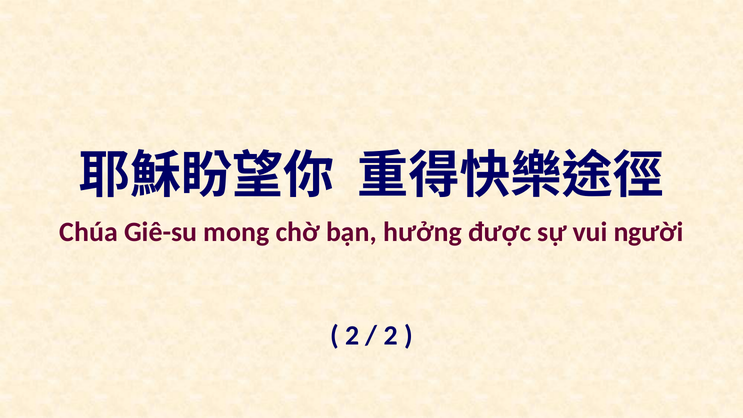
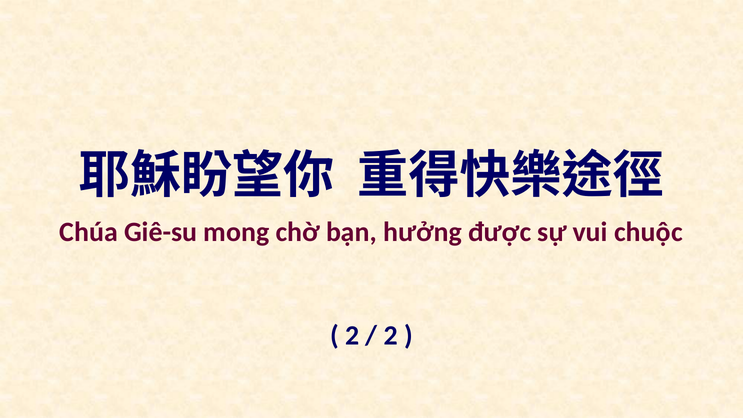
người: người -> chuộc
